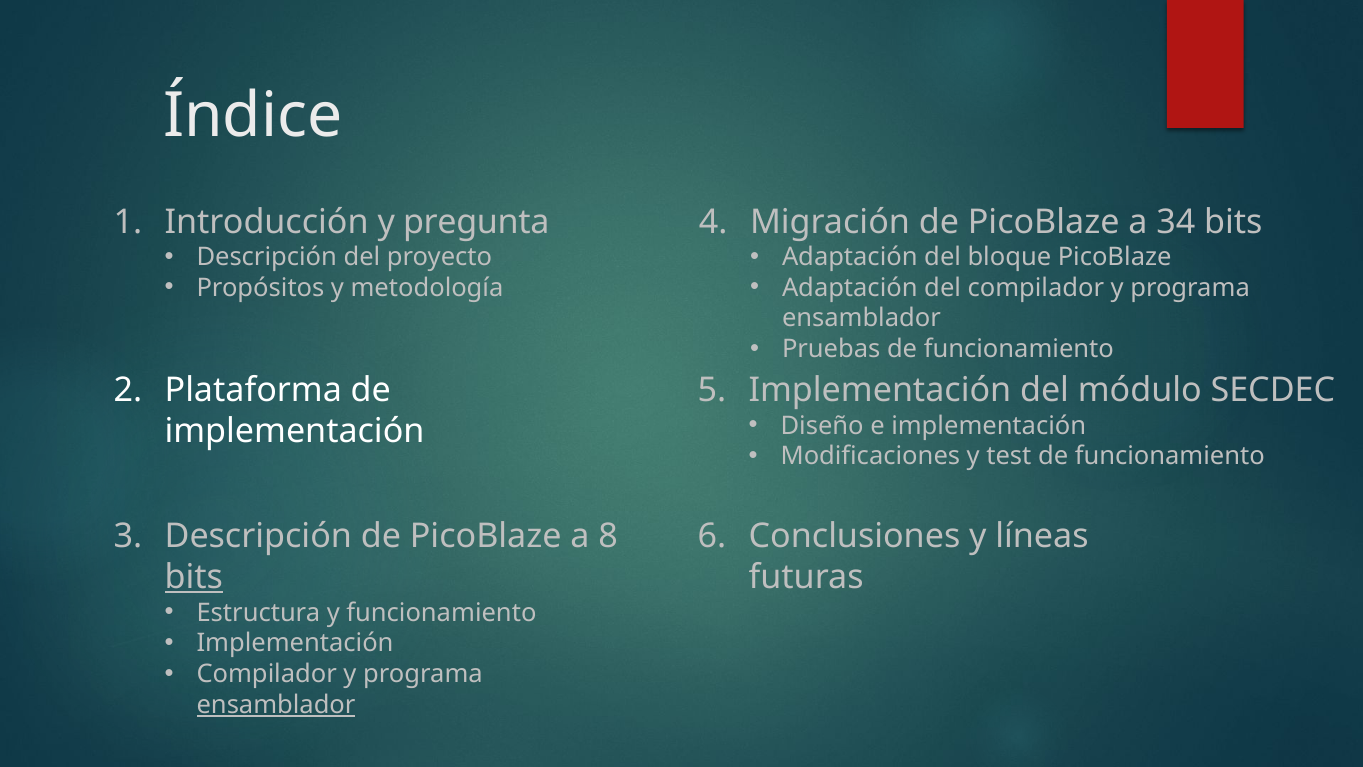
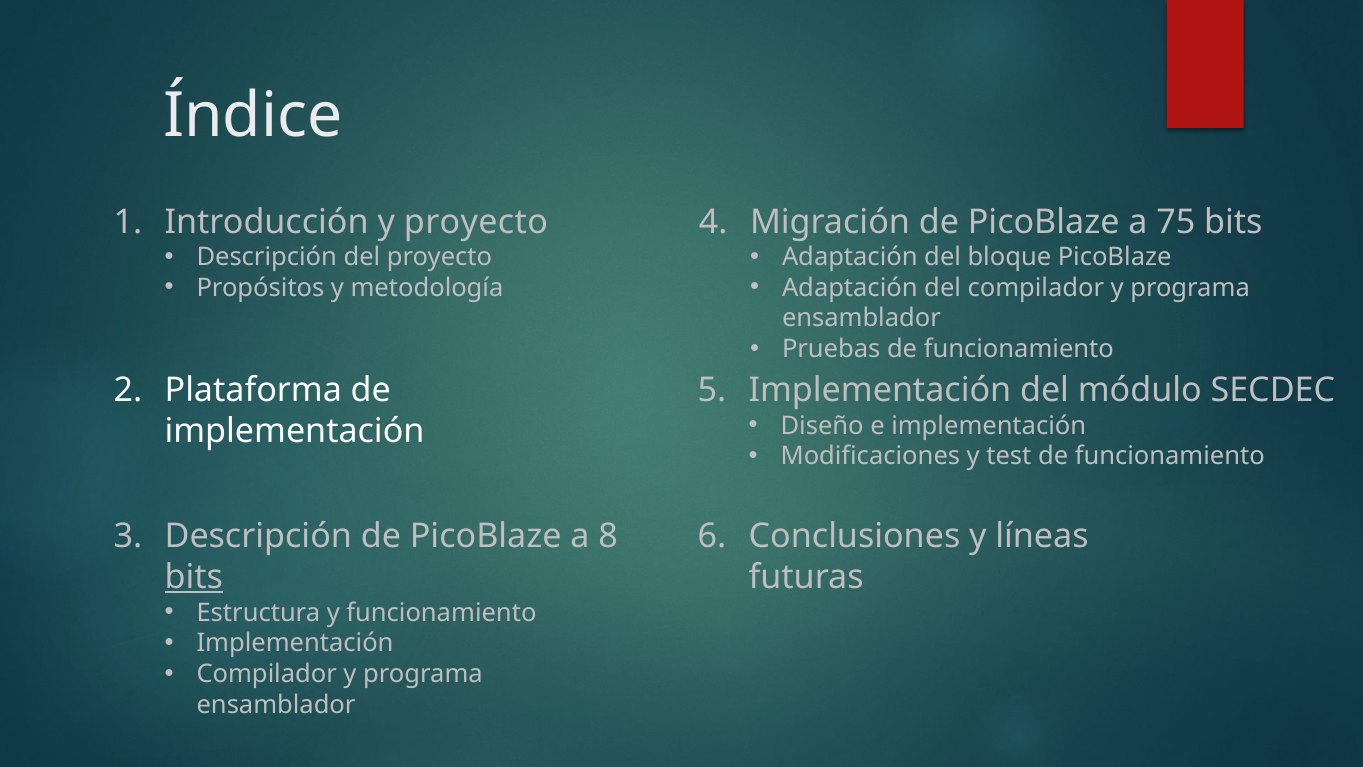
y pregunta: pregunta -> proyecto
34: 34 -> 75
ensamblador at (276, 704) underline: present -> none
